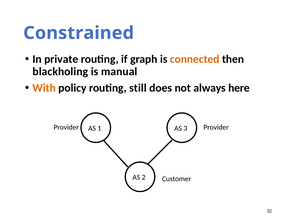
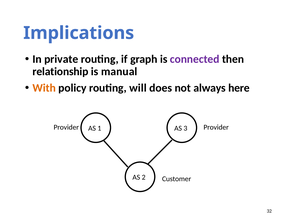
Constrained: Constrained -> Implications
connected colour: orange -> purple
blackholing: blackholing -> relationship
still: still -> will
